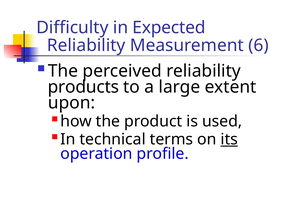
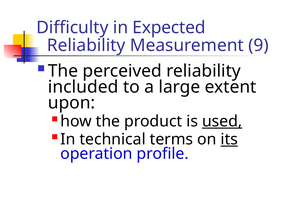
6: 6 -> 9
products: products -> included
used underline: none -> present
